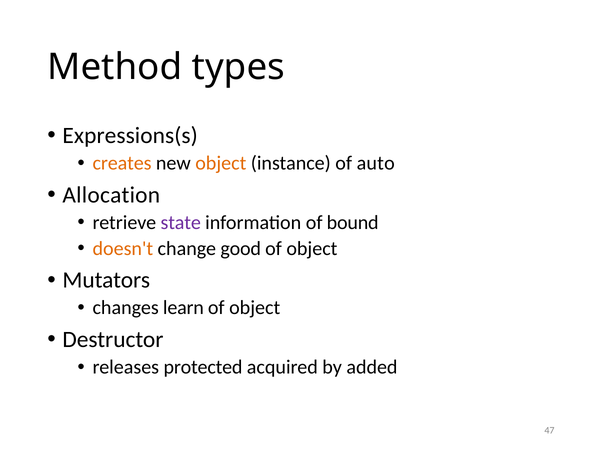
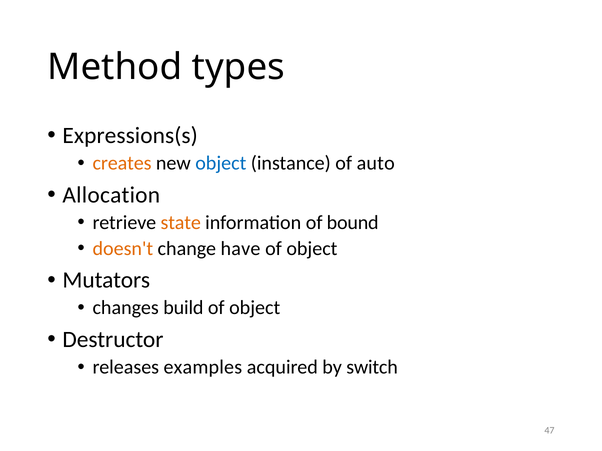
object at (221, 163) colour: orange -> blue
state colour: purple -> orange
good: good -> have
learn: learn -> build
protected: protected -> examples
added: added -> switch
